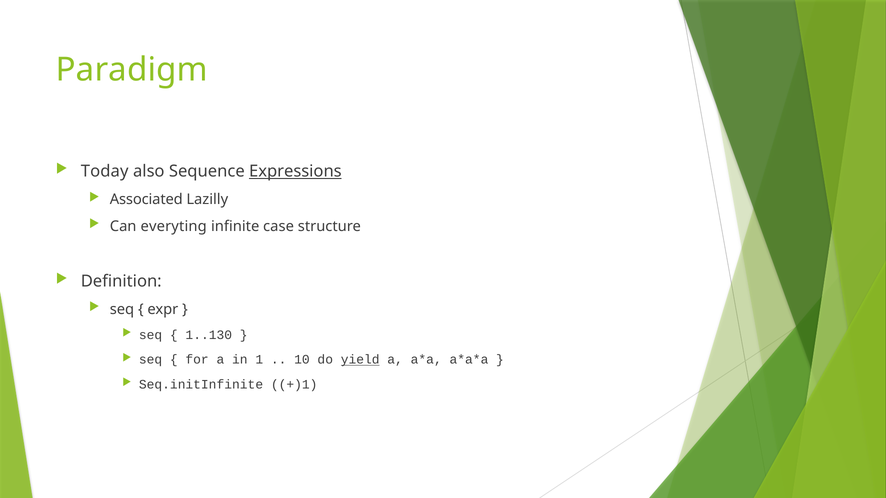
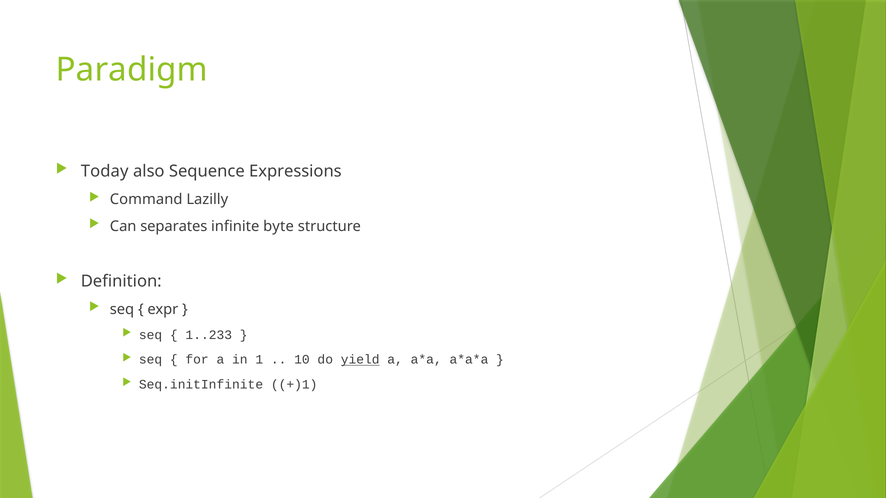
Expressions underline: present -> none
Associated: Associated -> Command
everyting: everyting -> separates
case: case -> byte
1..130: 1..130 -> 1..233
